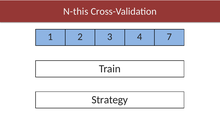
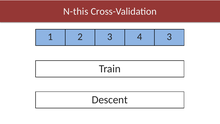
4 7: 7 -> 3
Strategy: Strategy -> Descent
